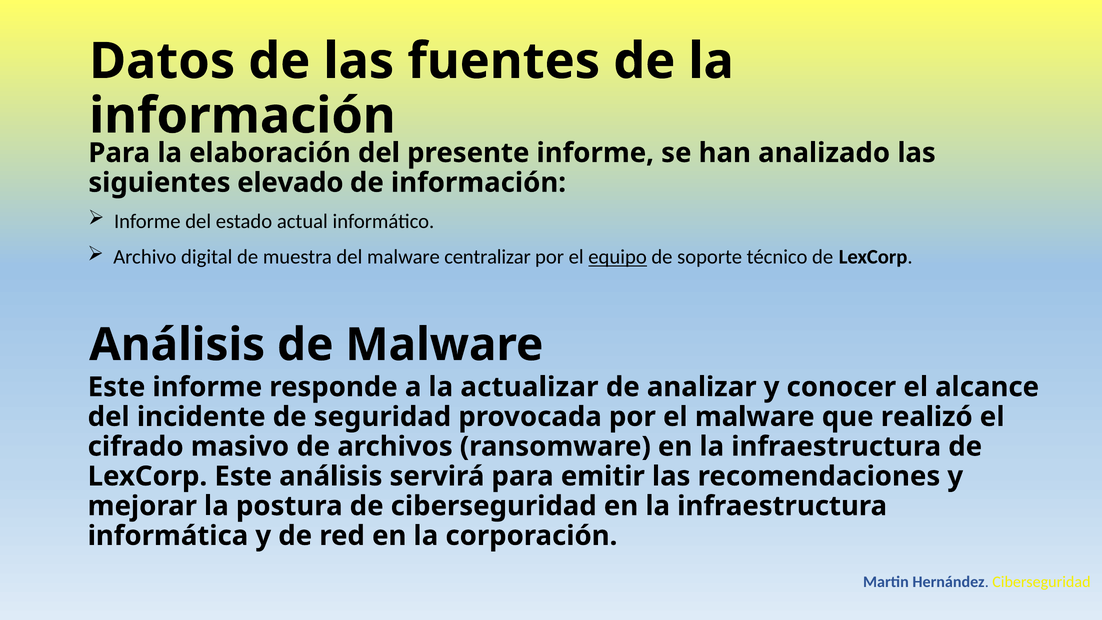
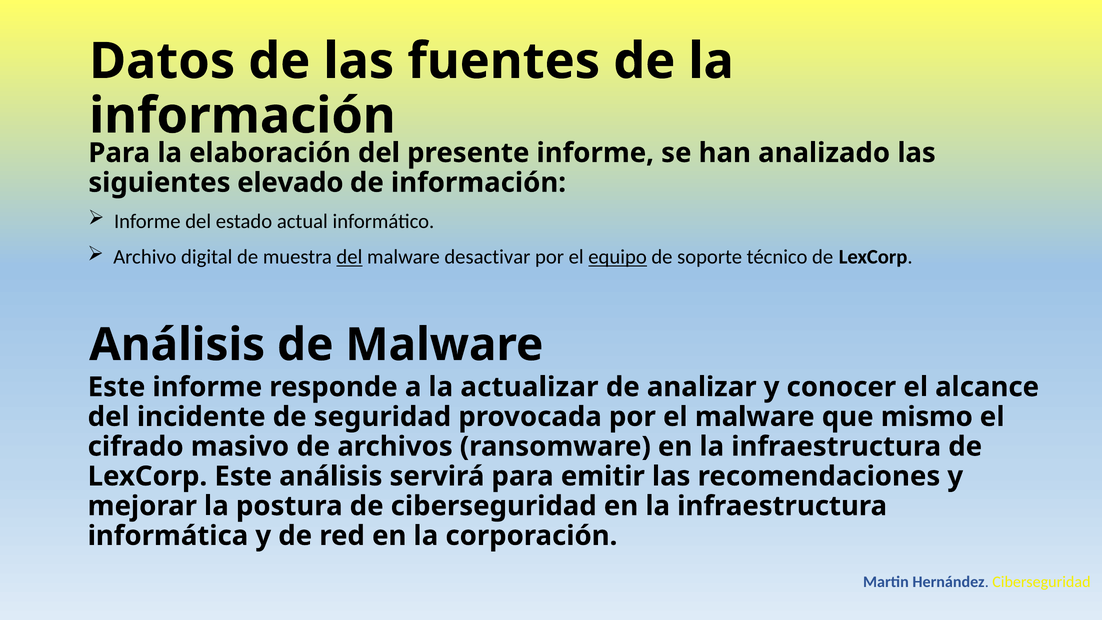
del at (349, 257) underline: none -> present
centralizar: centralizar -> desactivar
realizó: realizó -> mismo
